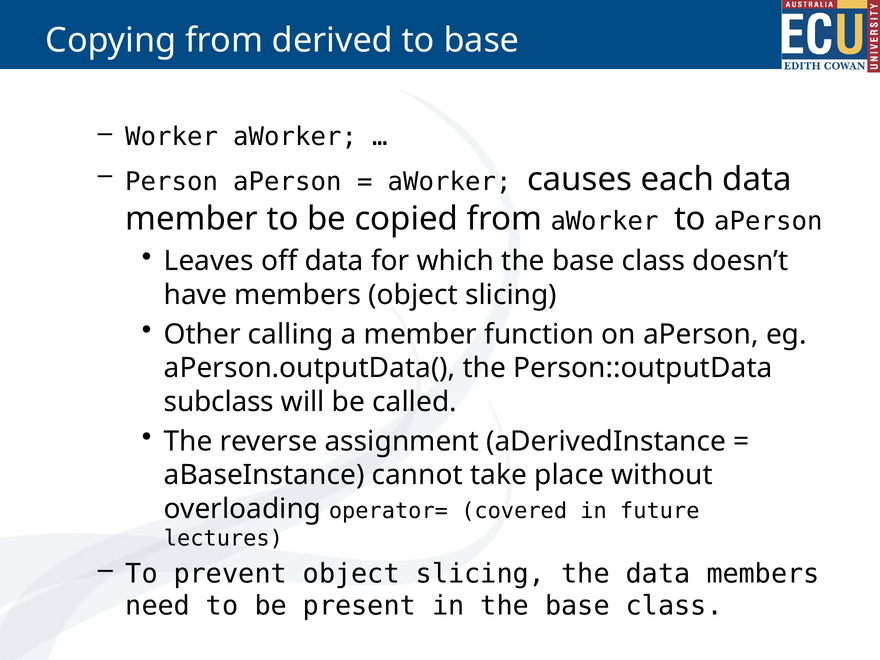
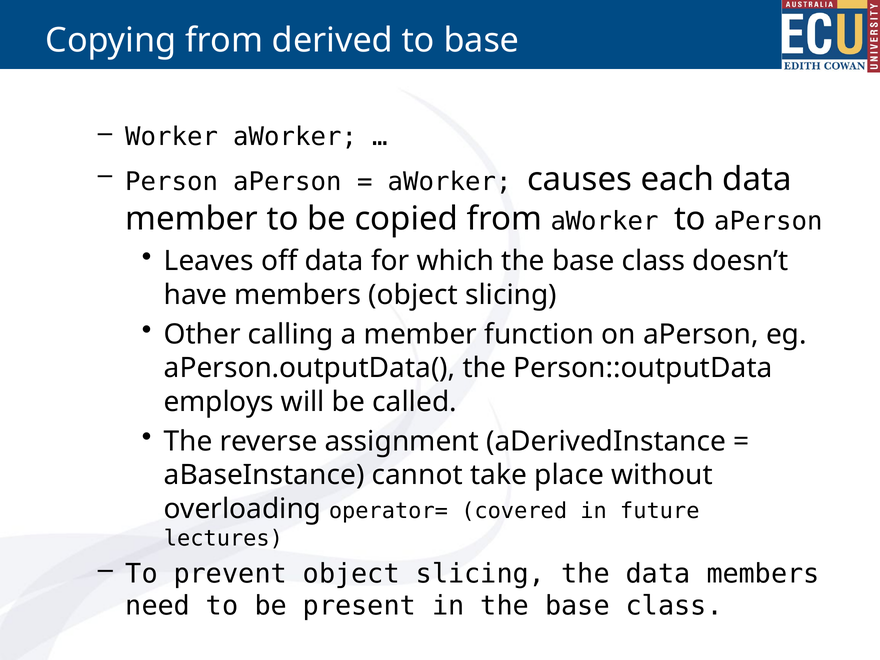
subclass: subclass -> employs
